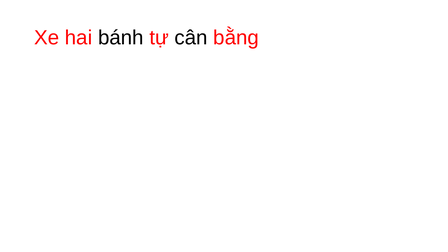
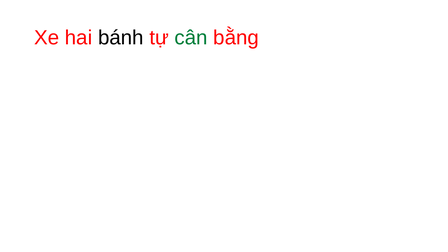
cân colour: black -> green
